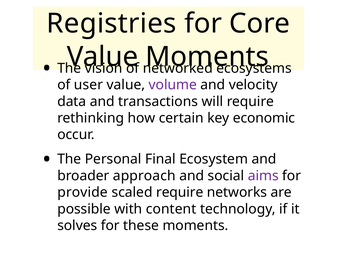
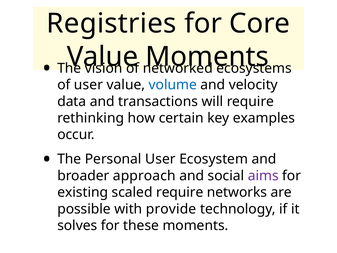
volume colour: purple -> blue
economic: economic -> examples
Personal Final: Final -> User
provide: provide -> existing
content: content -> provide
